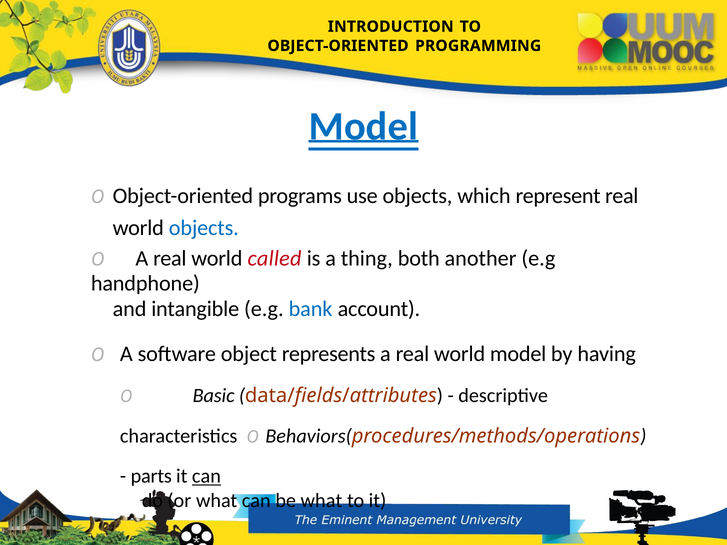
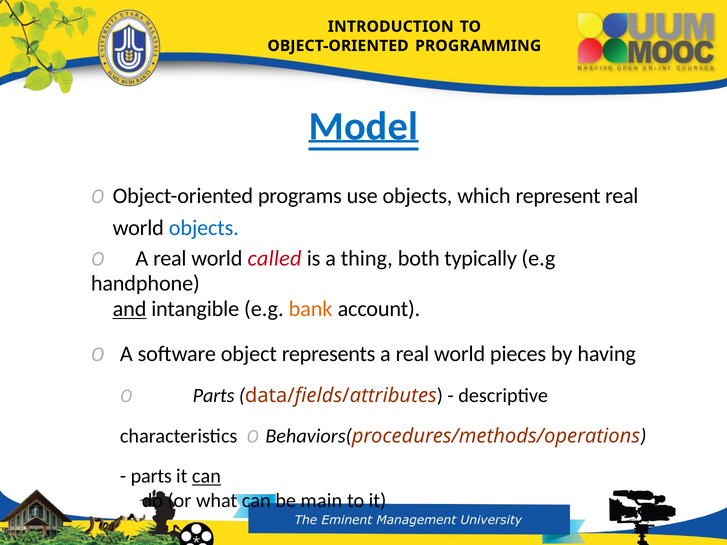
another: another -> typically
and underline: none -> present
bank colour: blue -> orange
world model: model -> pieces
O Basic: Basic -> Parts
be what: what -> main
